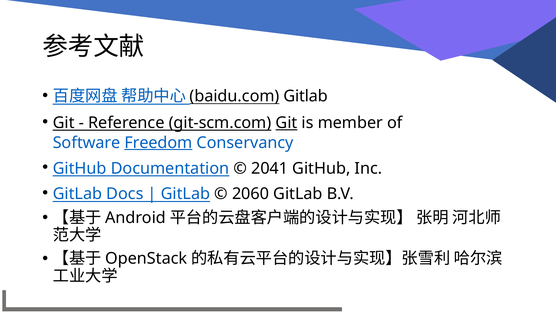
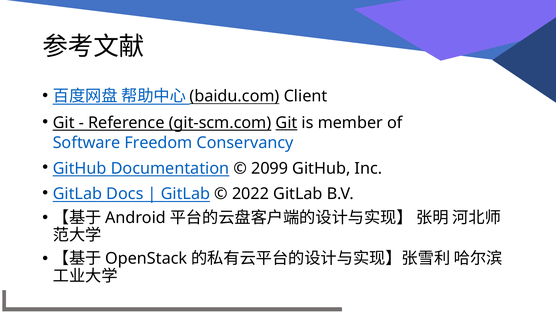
baidu.com Gitlab: Gitlab -> Client
Freedom underline: present -> none
2041: 2041 -> 2099
2060: 2060 -> 2022
